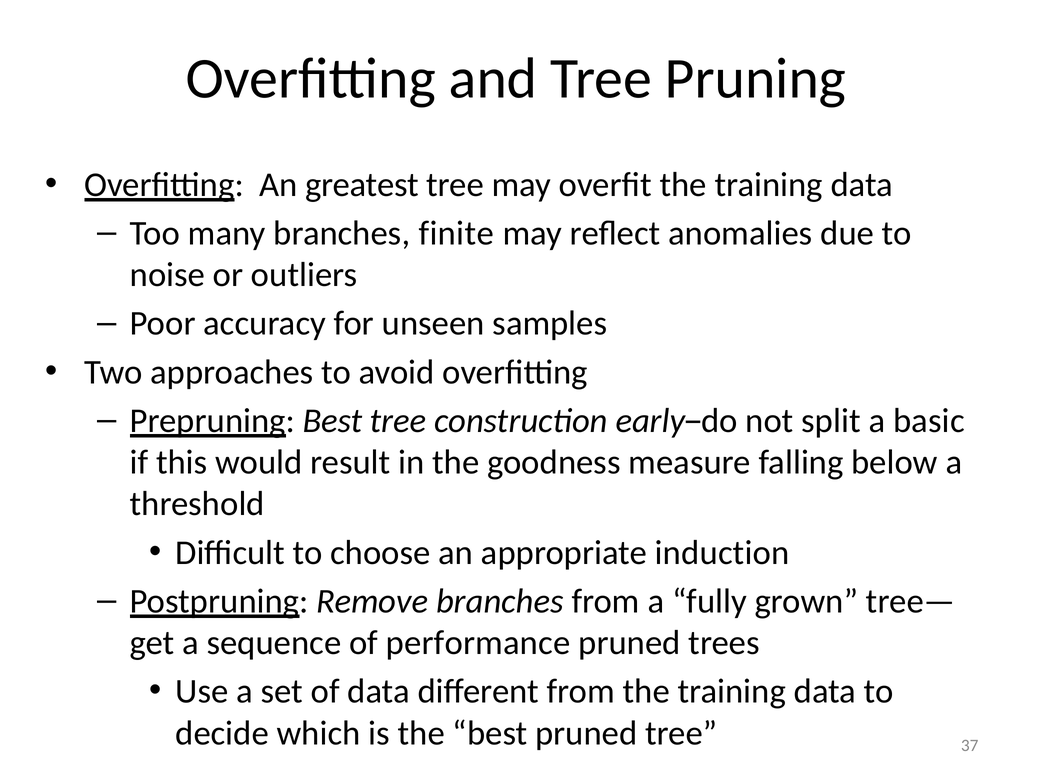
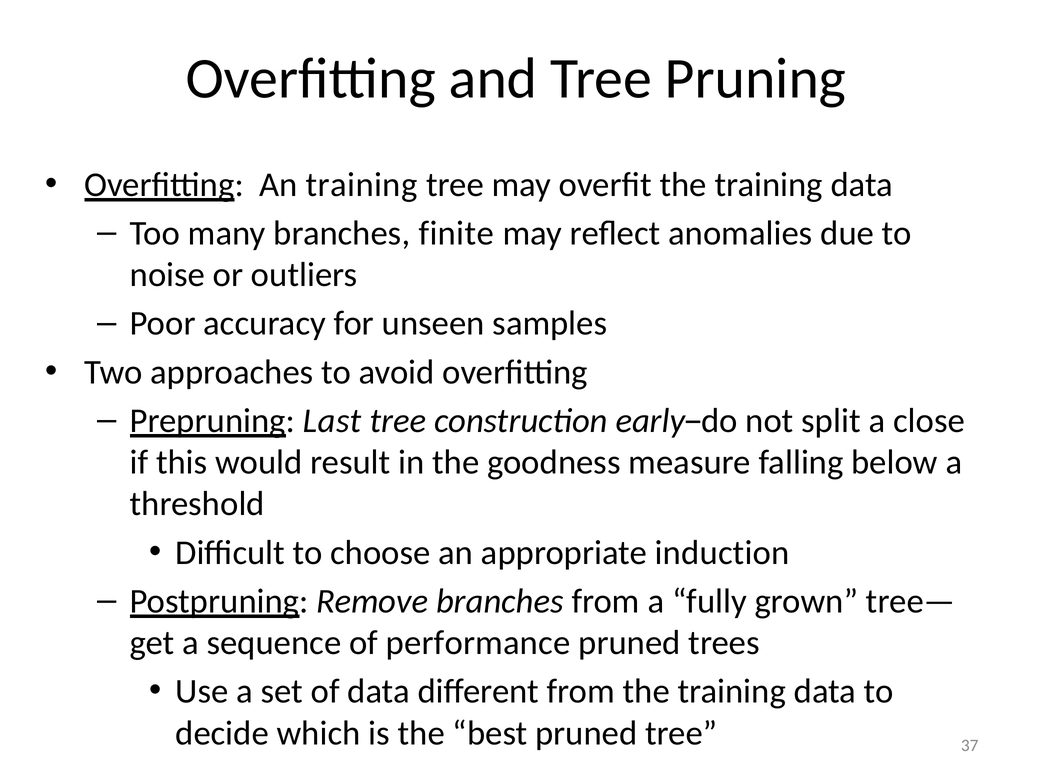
An greatest: greatest -> training
Prepruning Best: Best -> Last
basic: basic -> close
